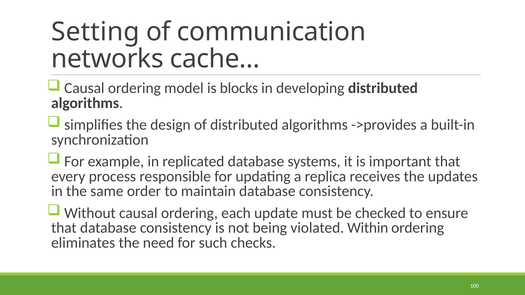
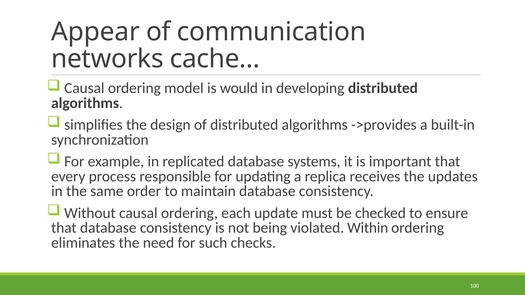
Setting: Setting -> Appear
blocks: blocks -> would
